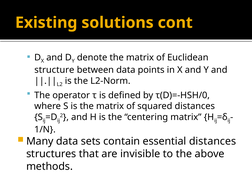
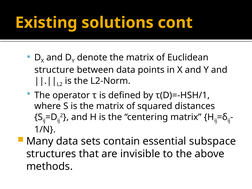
τ(D)=-HSH/0: τ(D)=-HSH/0 -> τ(D)=-HSH/1
essential distances: distances -> subspace
